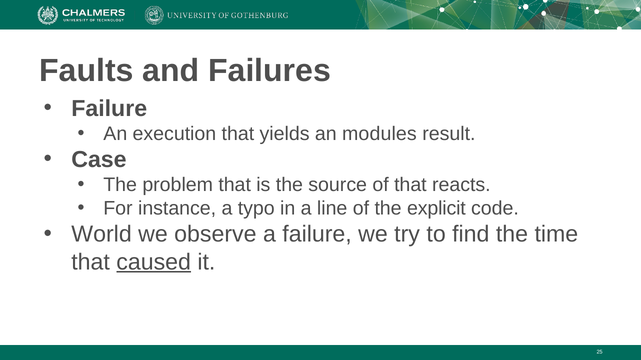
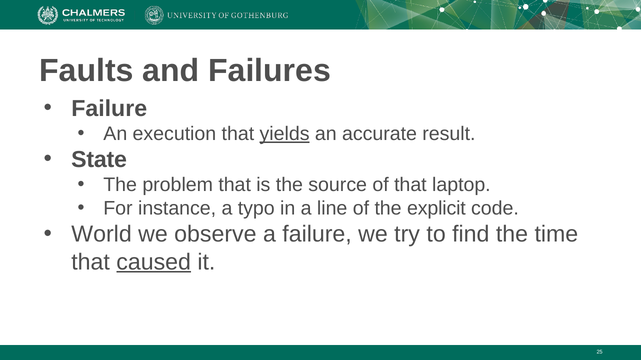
yields underline: none -> present
modules: modules -> accurate
Case: Case -> State
reacts: reacts -> laptop
